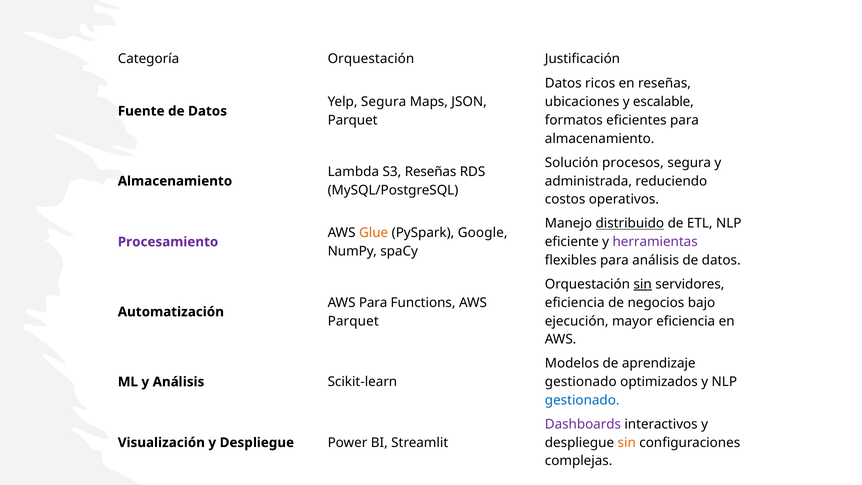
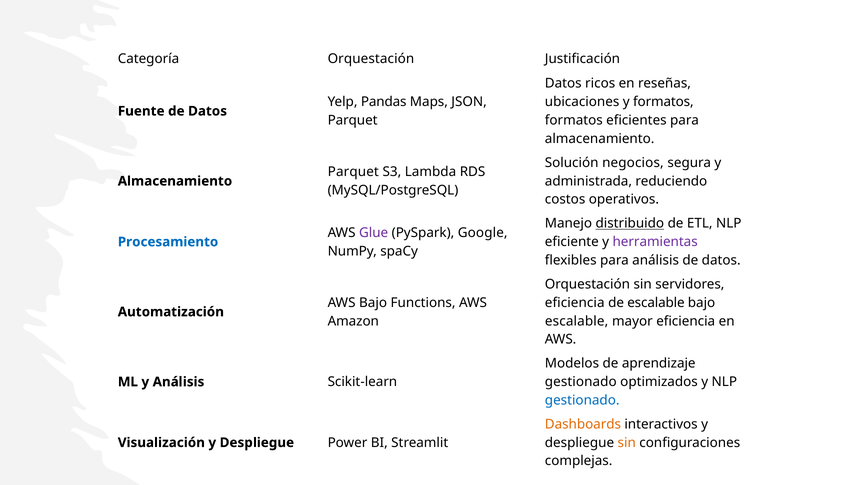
Yelp Segura: Segura -> Pandas
y escalable: escalable -> formatos
procesos: procesos -> negocios
Lambda at (353, 172): Lambda -> Parquet
S3 Reseñas: Reseñas -> Lambda
Glue colour: orange -> purple
Procesamiento colour: purple -> blue
sin at (643, 284) underline: present -> none
AWS Para: Para -> Bajo
de negocios: negocios -> escalable
Parquet at (353, 321): Parquet -> Amazon
ejecución at (577, 321): ejecución -> escalable
Dashboards colour: purple -> orange
